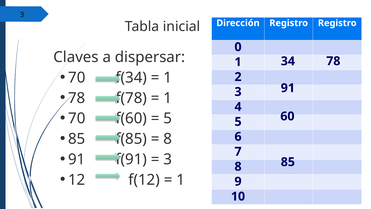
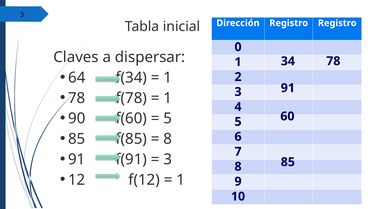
70 at (77, 78): 70 -> 64
70 at (77, 118): 70 -> 90
